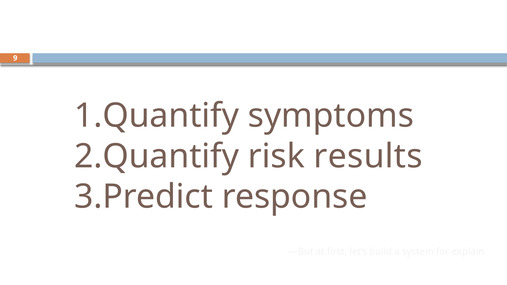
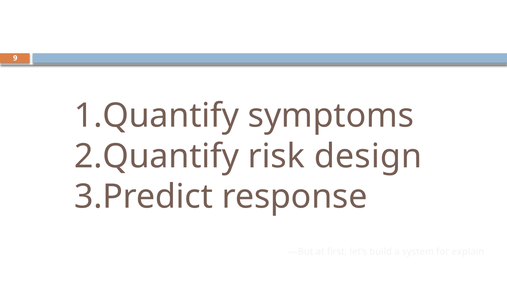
results: results -> design
